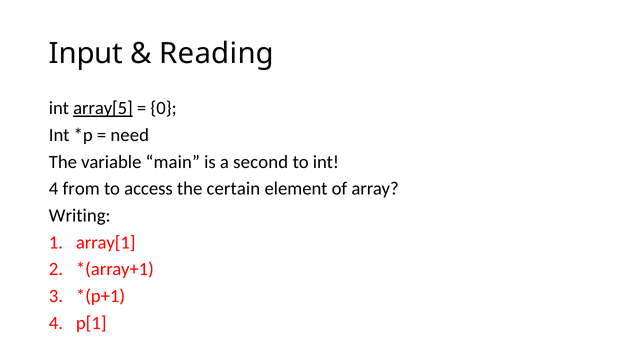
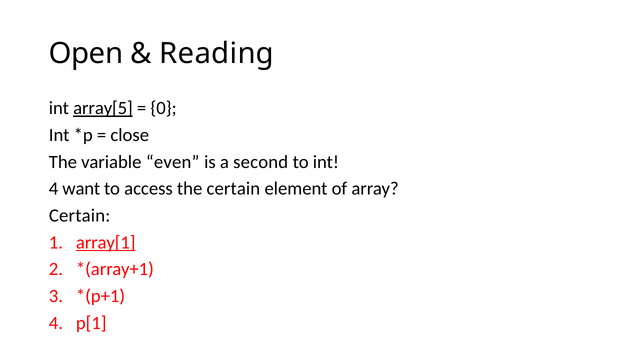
Input: Input -> Open
need: need -> close
main: main -> even
from: from -> want
Writing at (80, 216): Writing -> Certain
array[1 underline: none -> present
